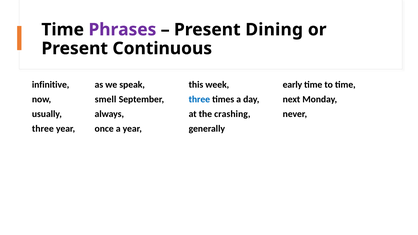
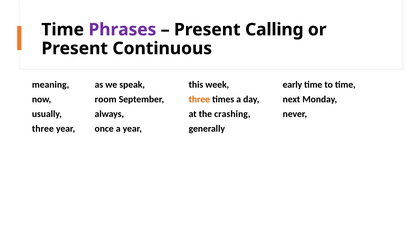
Dining: Dining -> Calling
infinitive: infinitive -> meaning
smell: smell -> room
three at (199, 99) colour: blue -> orange
